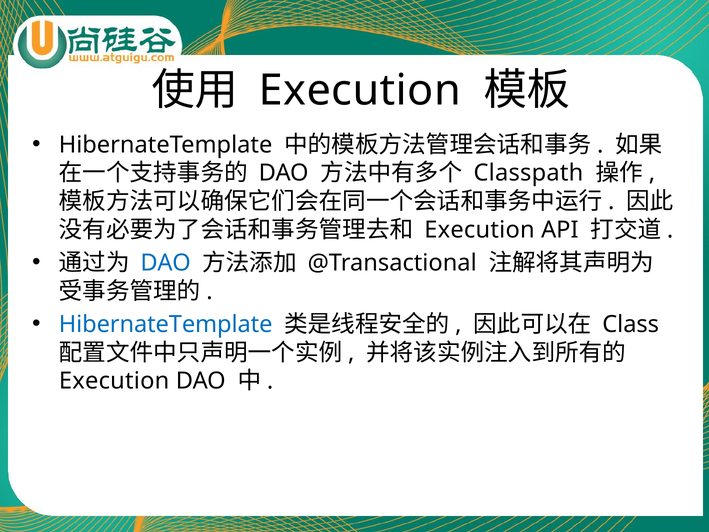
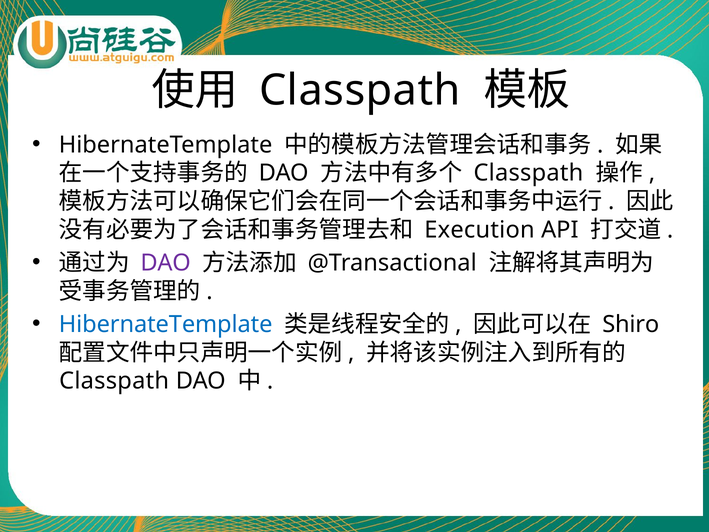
Execution at (360, 90): Execution -> Classpath
DAO at (166, 263) colour: blue -> purple
Class: Class -> Shiro
Execution at (114, 381): Execution -> Classpath
